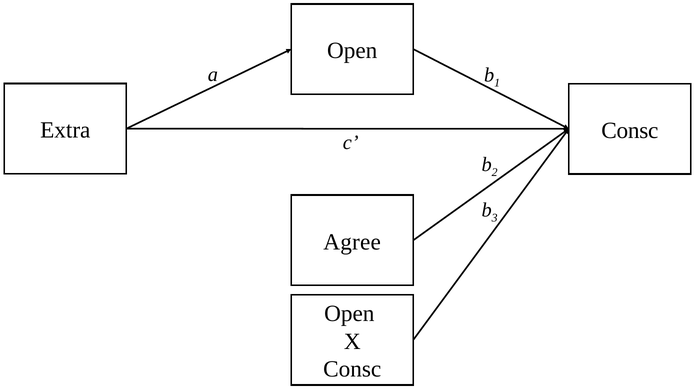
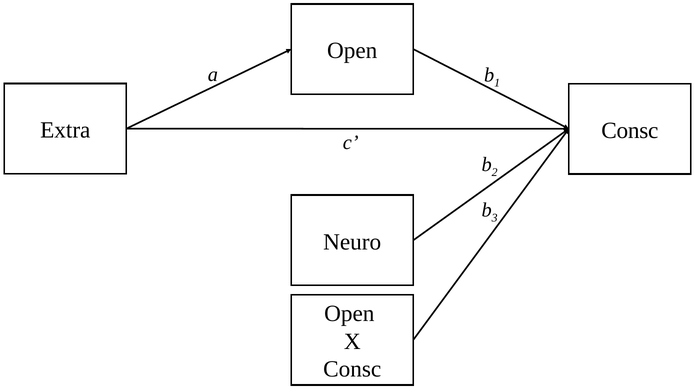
Agree: Agree -> Neuro
